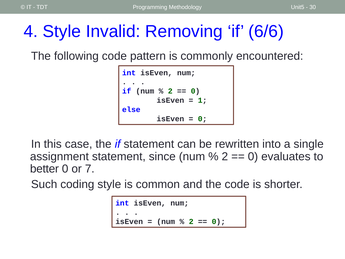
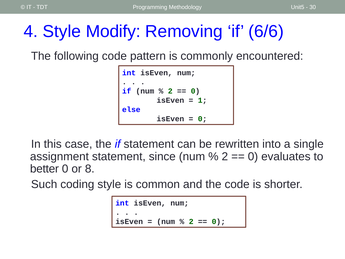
Invalid: Invalid -> Modify
7: 7 -> 8
